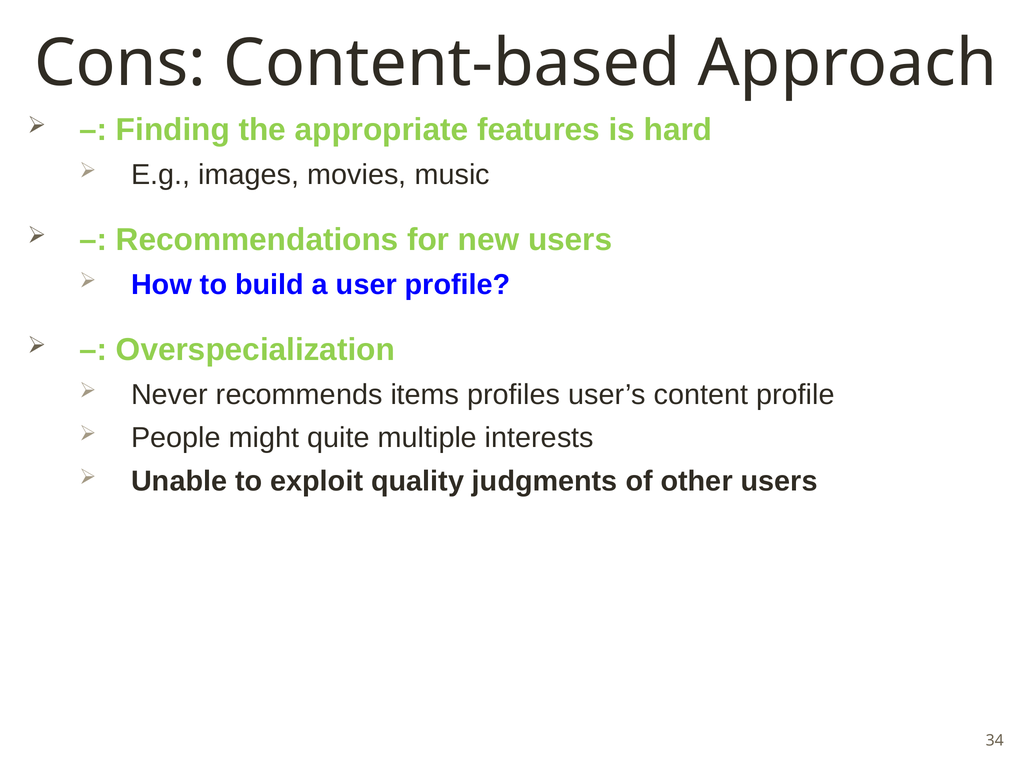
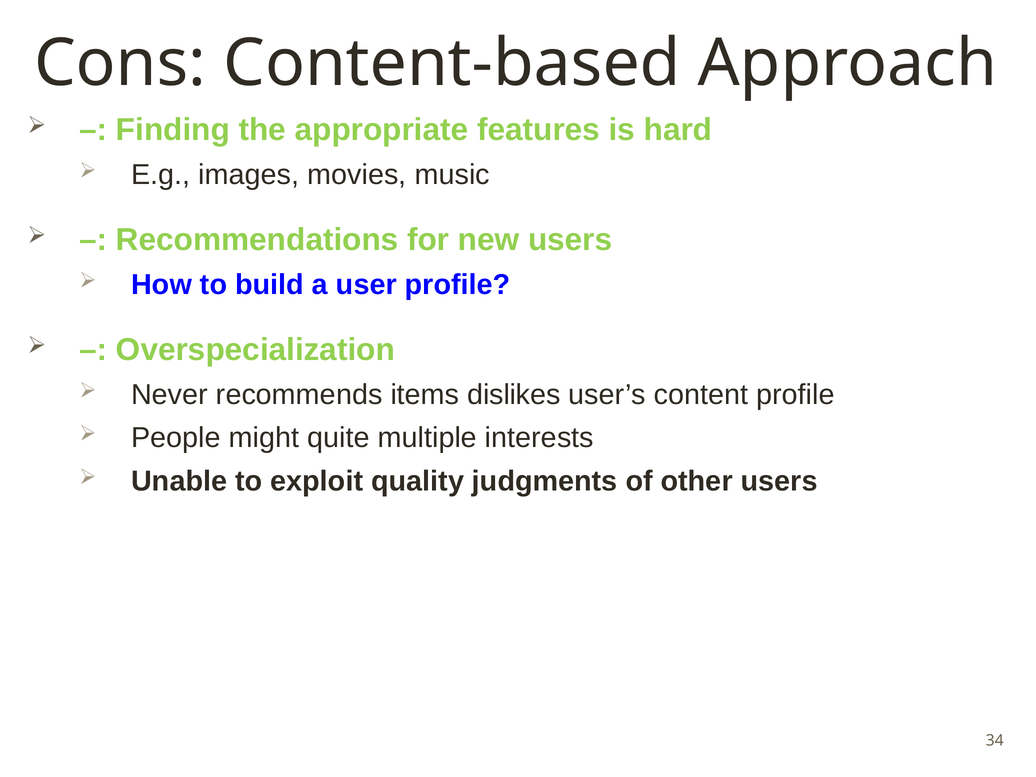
profiles: profiles -> dislikes
